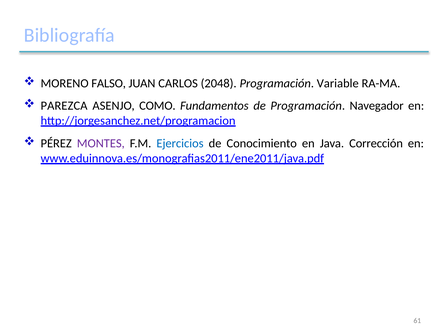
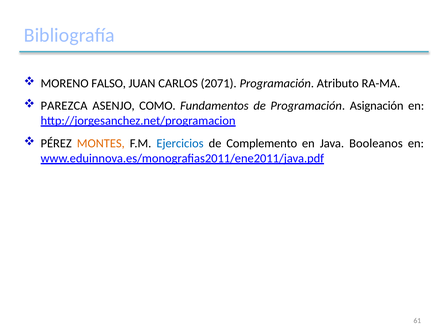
2048: 2048 -> 2071
Variable: Variable -> Atributo
Navegador: Navegador -> Asignación
MONTES colour: purple -> orange
Conocimiento: Conocimiento -> Complemento
Corrección: Corrección -> Booleanos
